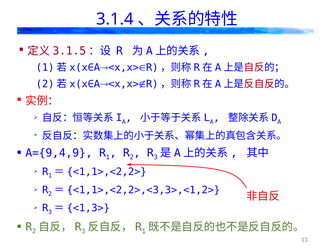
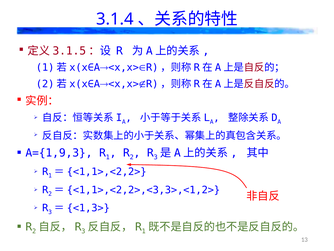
A={9,4,9: A={9,4,9 -> A={1,9,3
